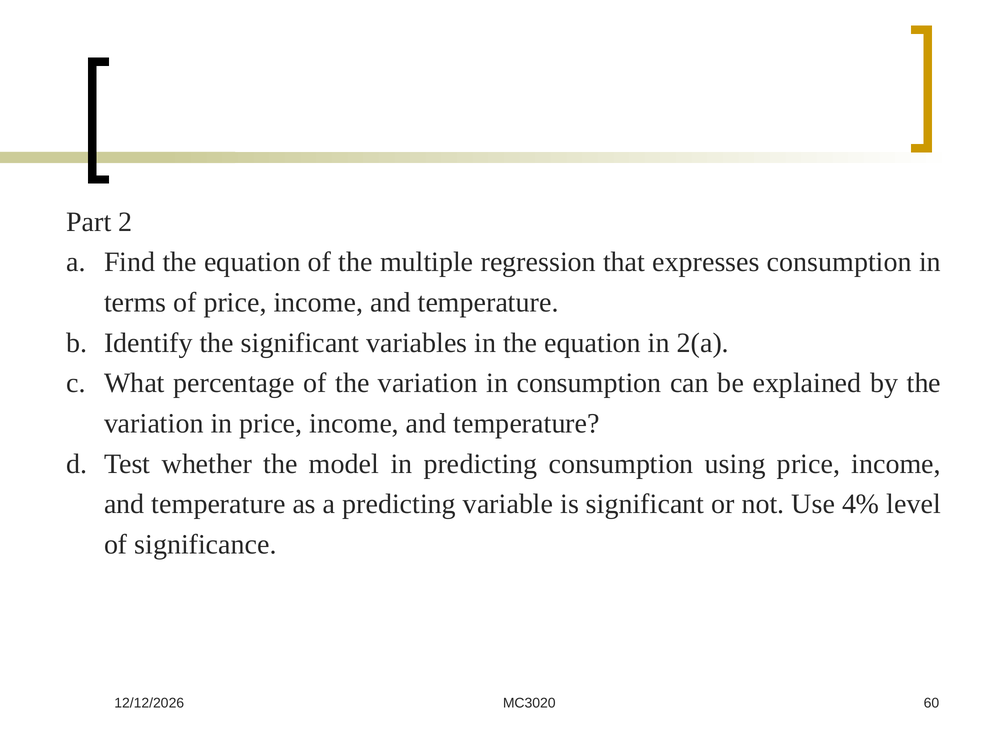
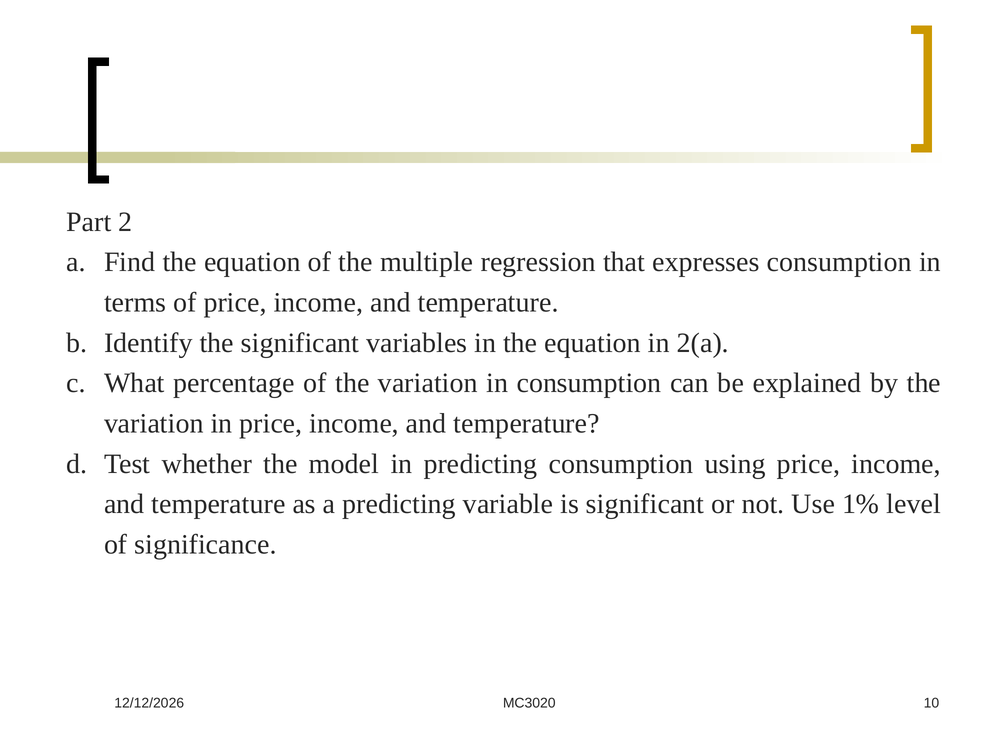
4%: 4% -> 1%
60: 60 -> 10
